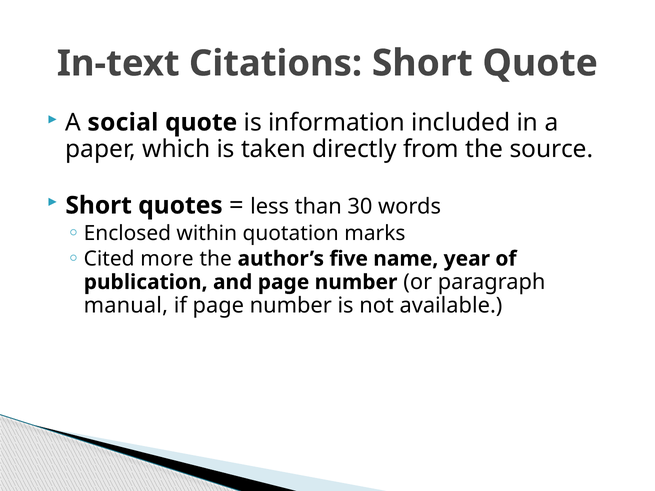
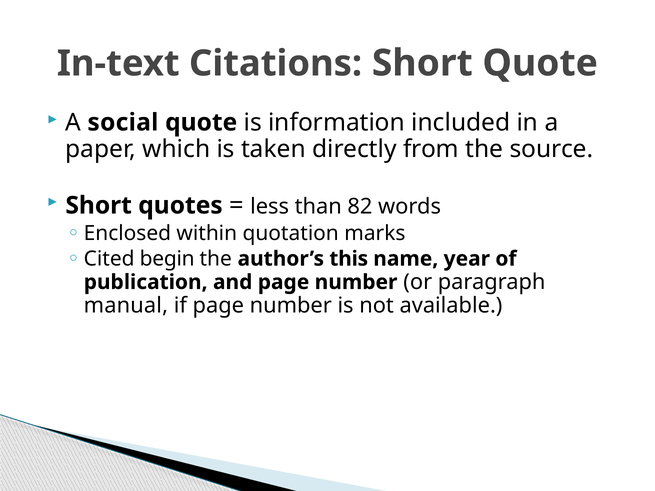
30: 30 -> 82
more: more -> begin
five: five -> this
